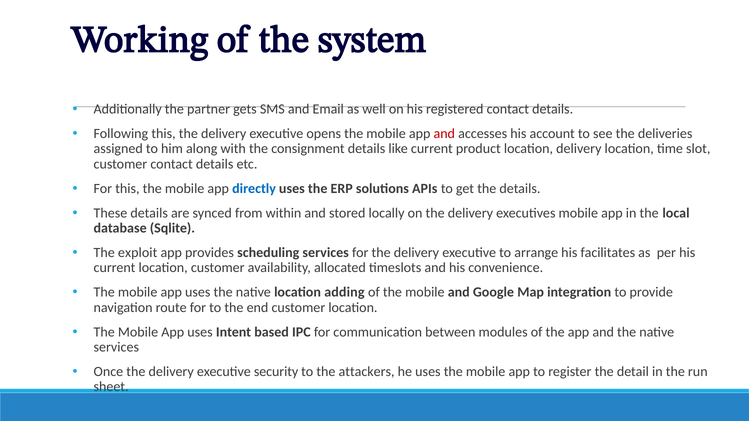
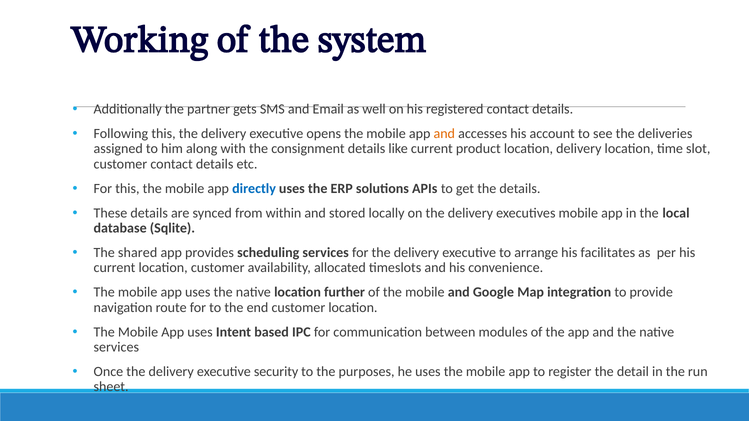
and at (444, 134) colour: red -> orange
exploit: exploit -> shared
adding: adding -> further
attackers: attackers -> purposes
